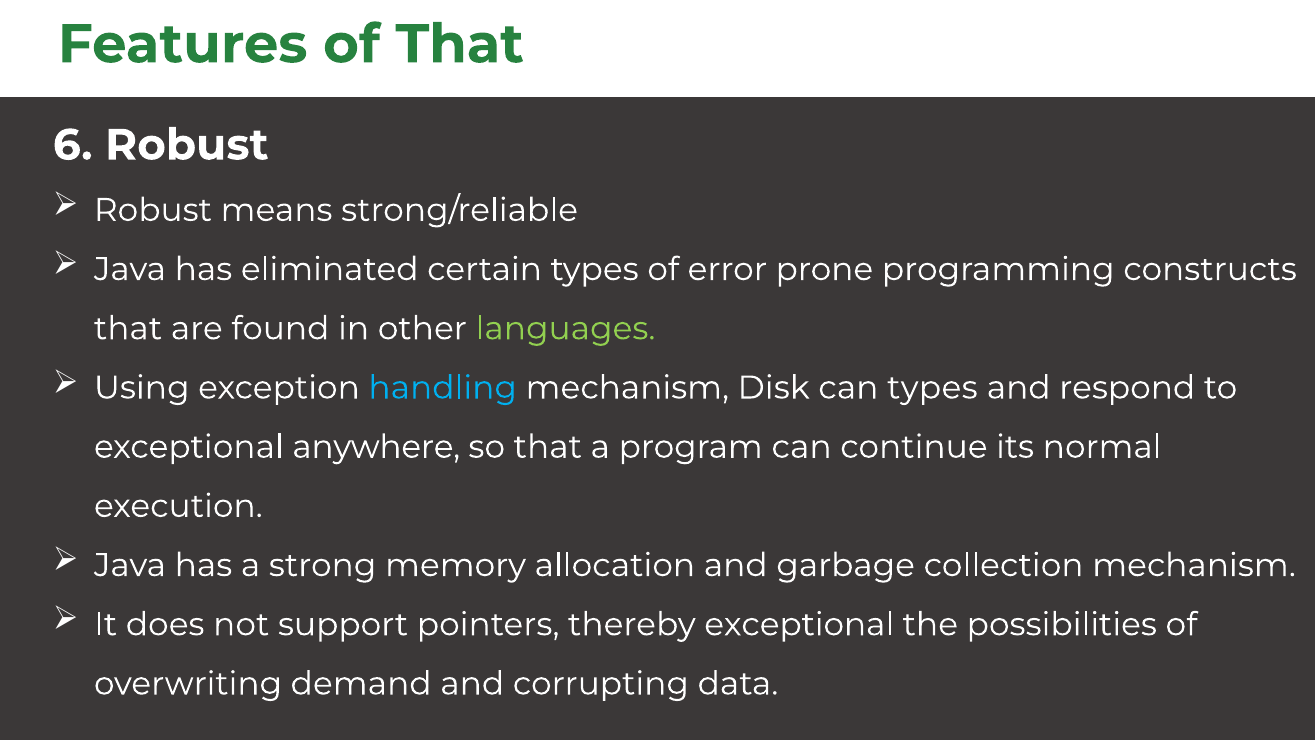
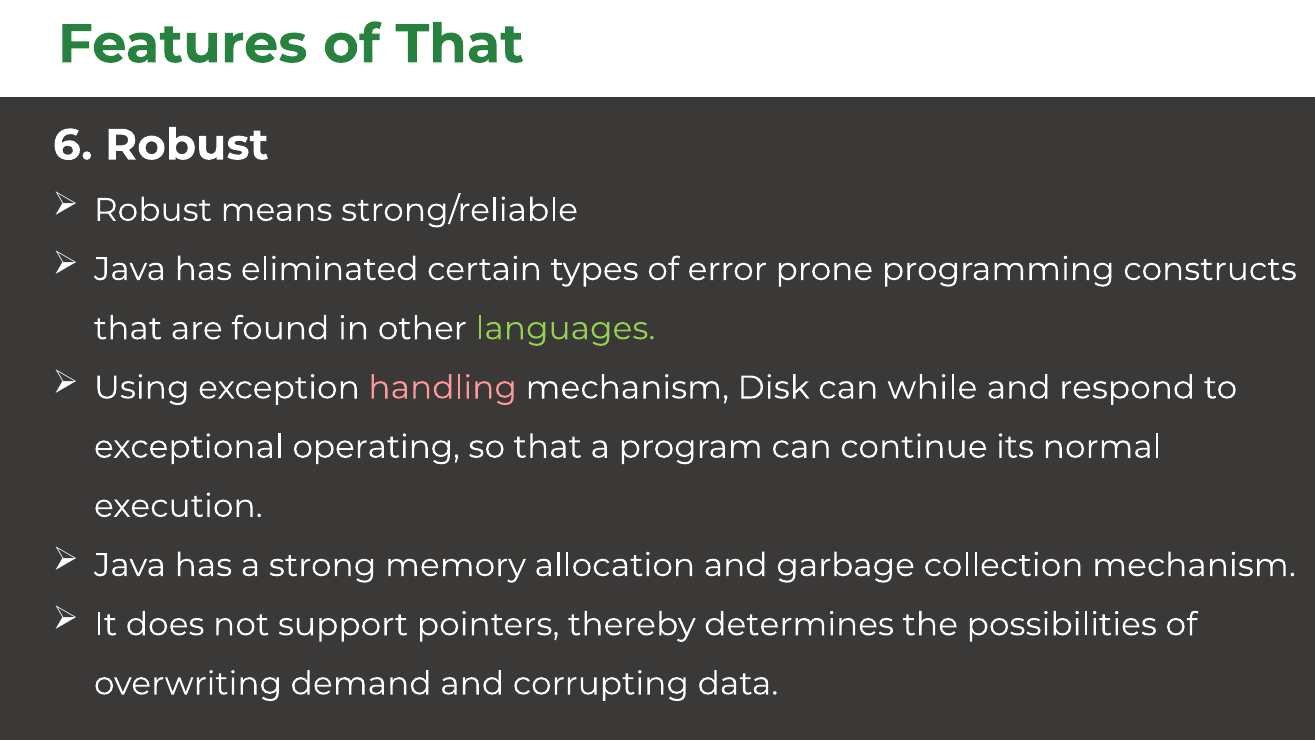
handling colour: light blue -> pink
can types: types -> while
anywhere: anywhere -> operating
thereby exceptional: exceptional -> determines
